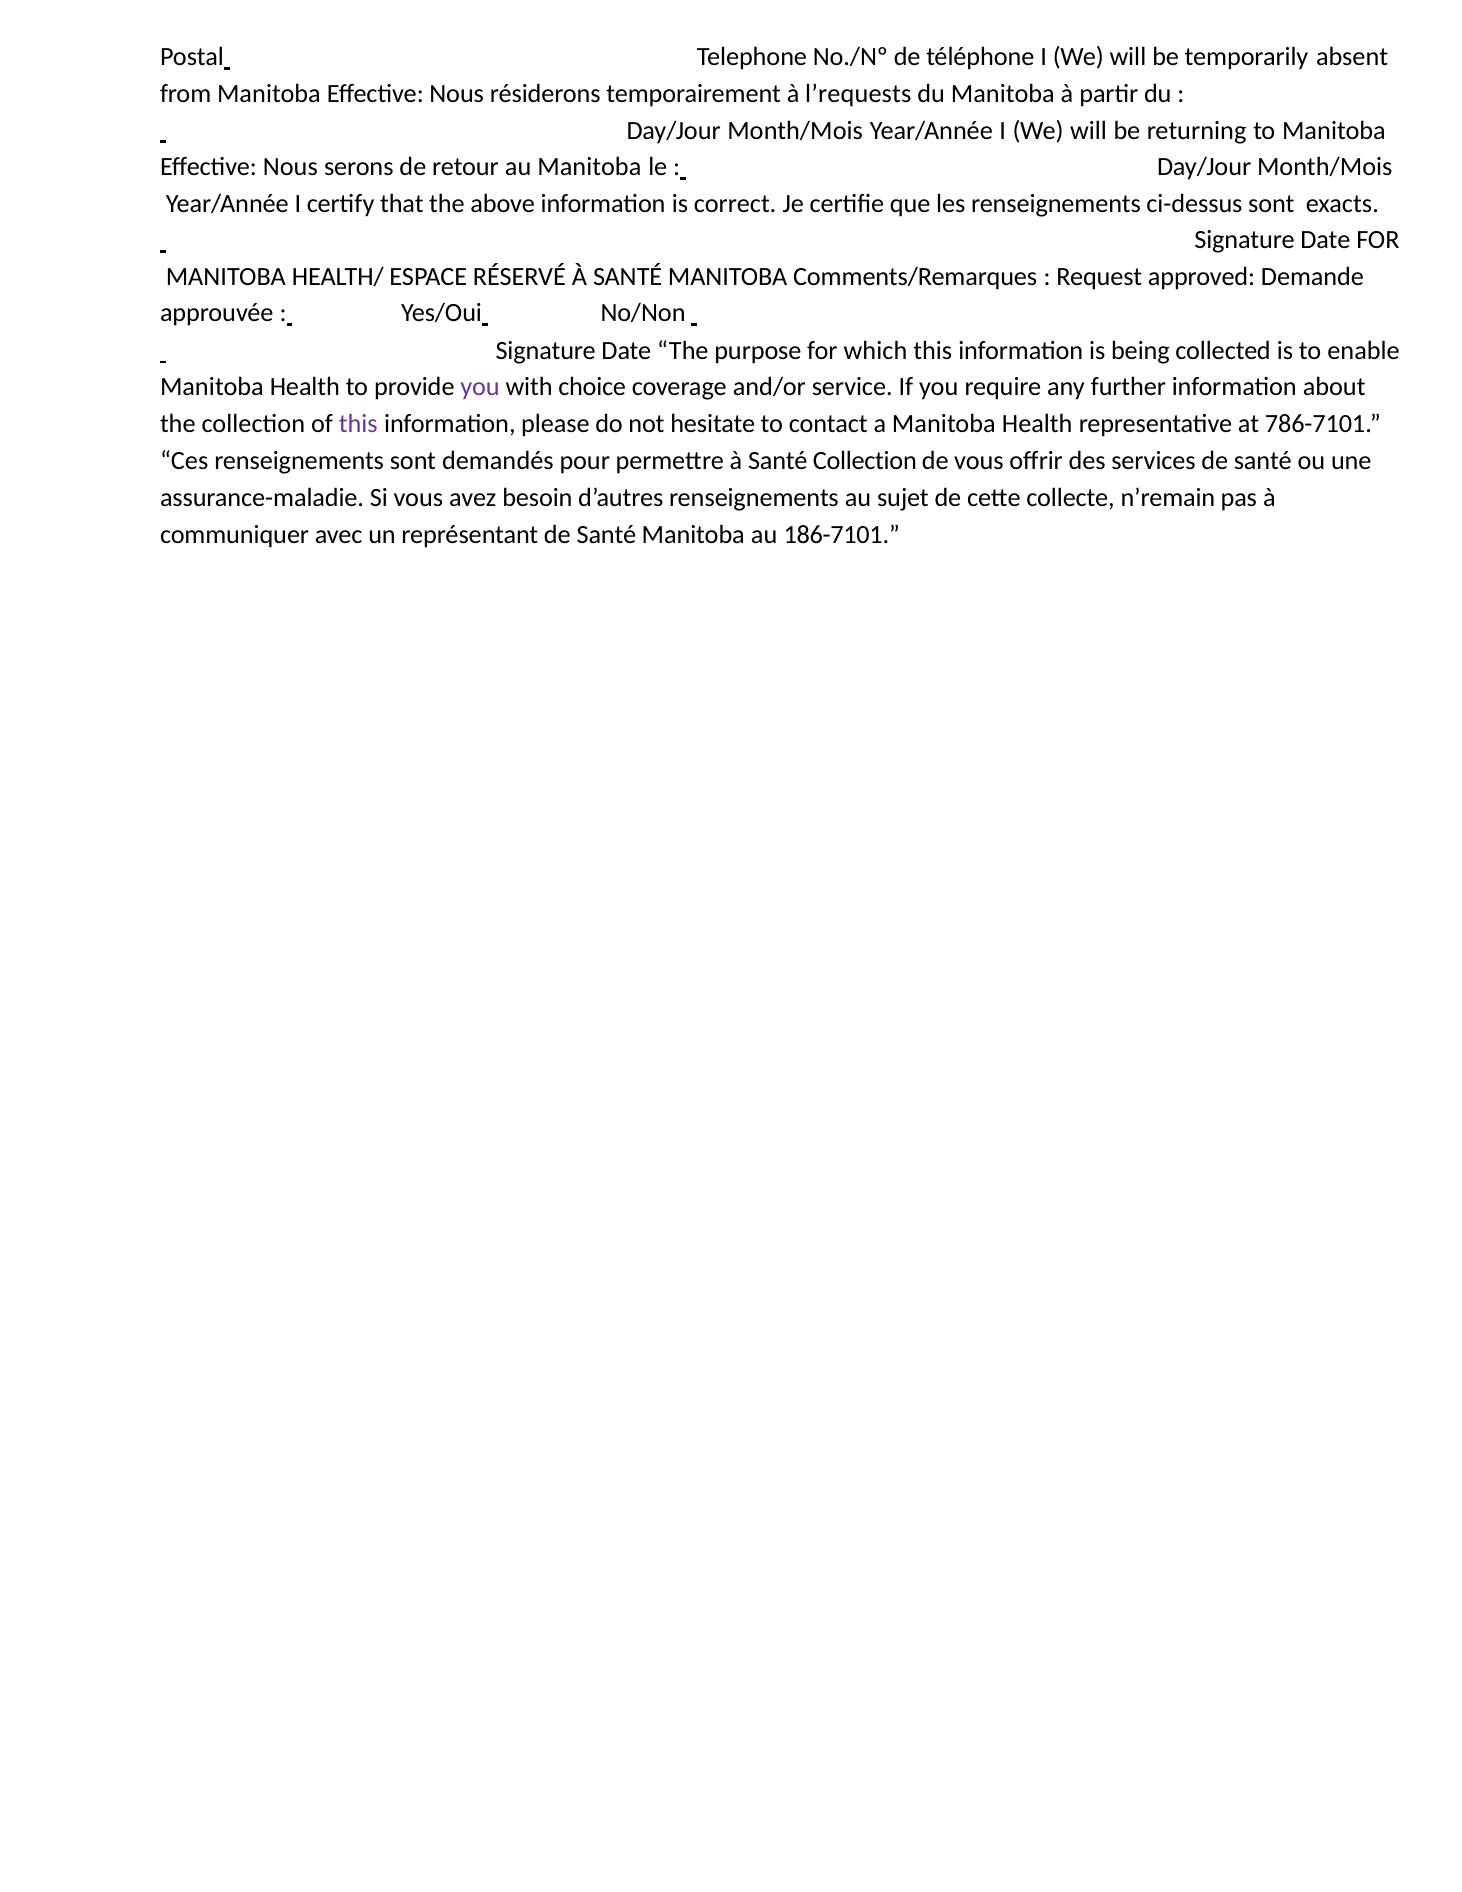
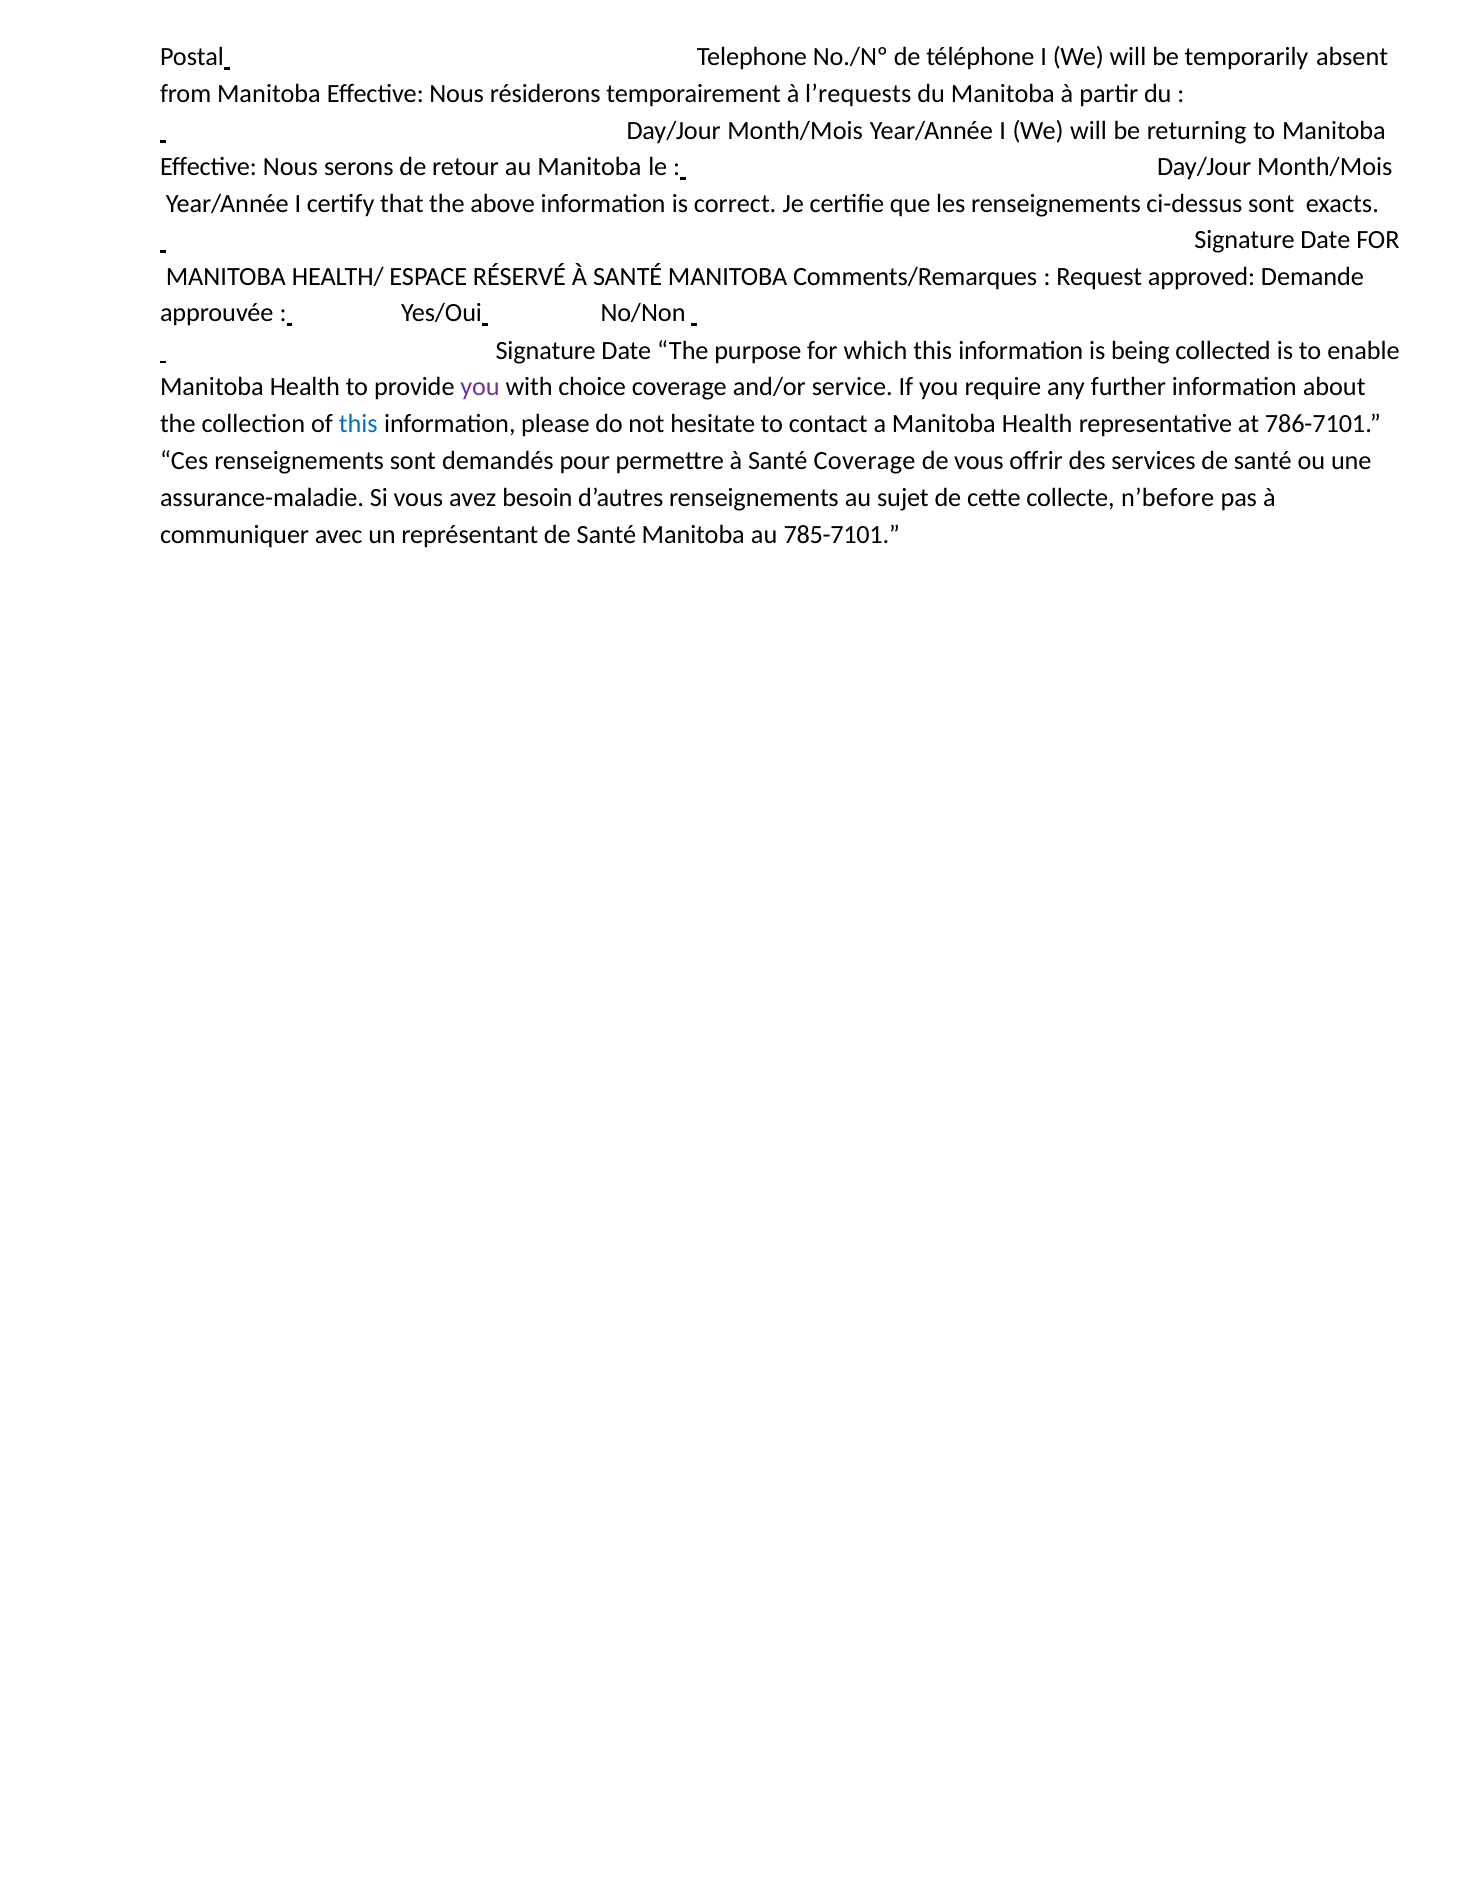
this at (358, 424) colour: purple -> blue
Santé Collection: Collection -> Coverage
n’remain: n’remain -> n’before
186-7101: 186-7101 -> 785-7101
